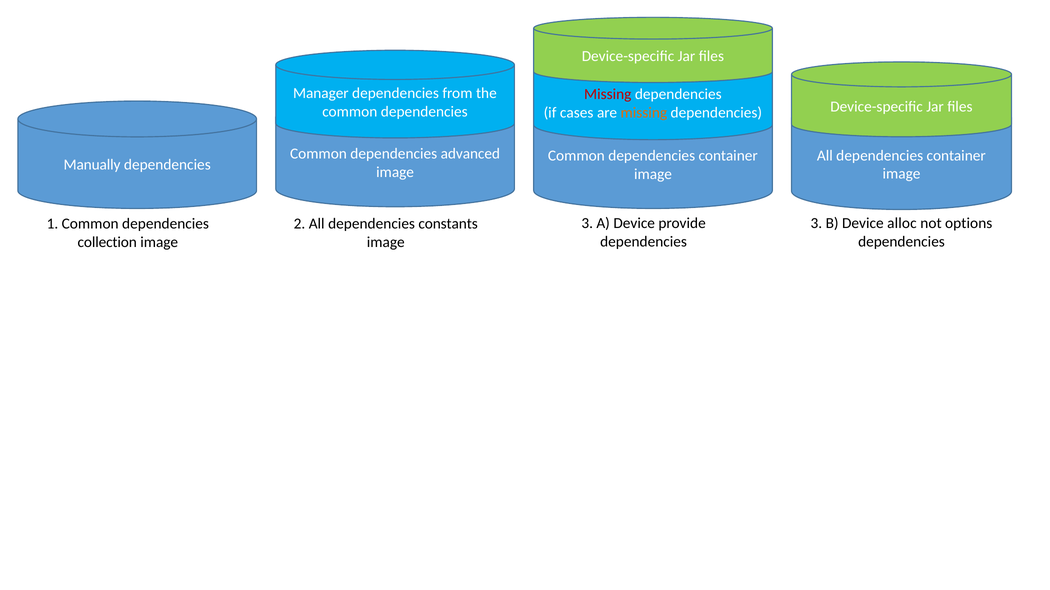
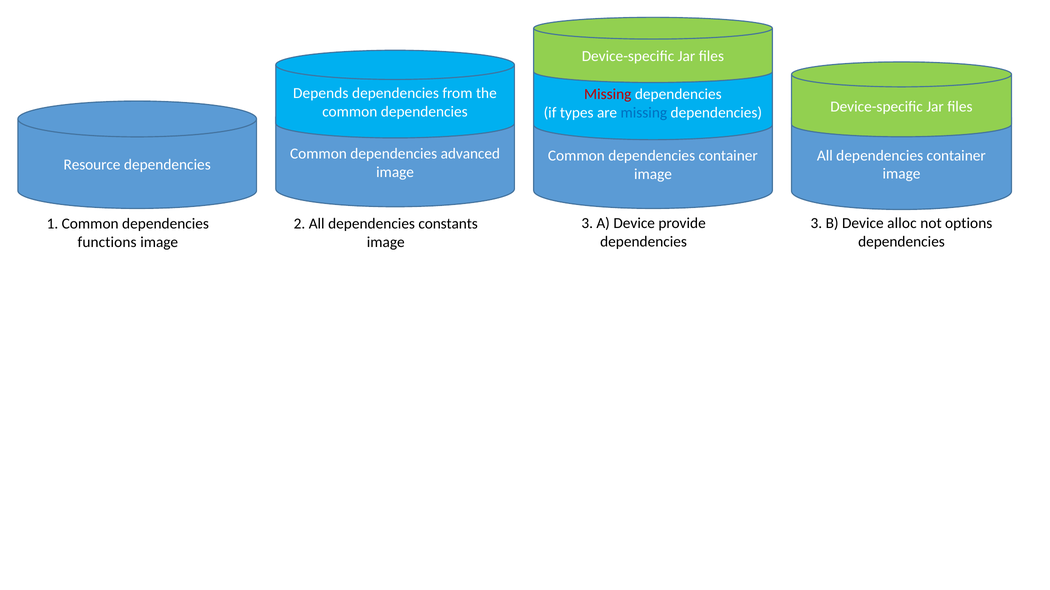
Manager: Manager -> Depends
cases: cases -> types
missing at (644, 113) colour: orange -> blue
Manually: Manually -> Resource
collection: collection -> functions
